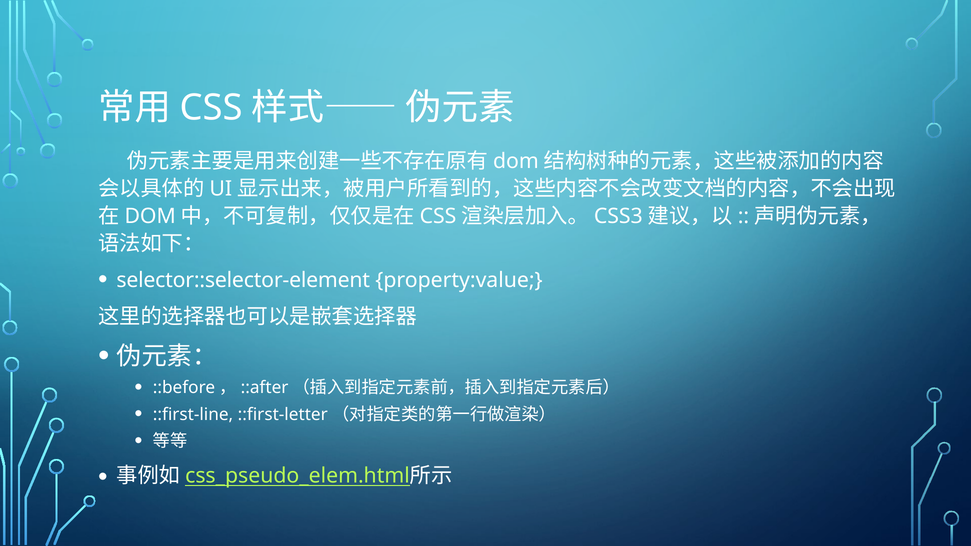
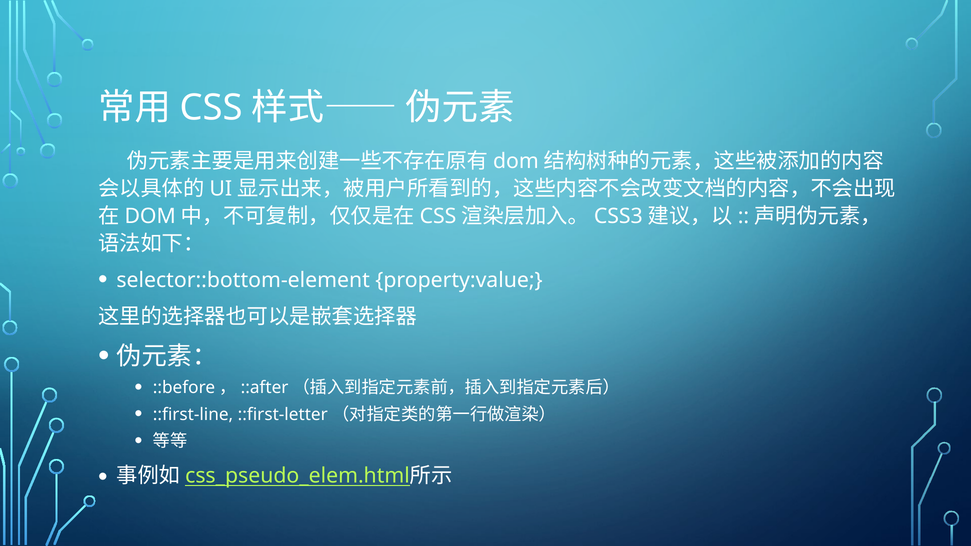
selector::selector-element: selector::selector-element -> selector::bottom-element
